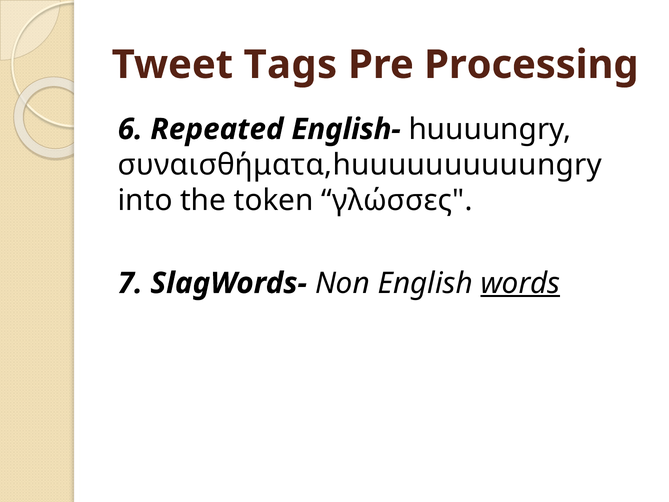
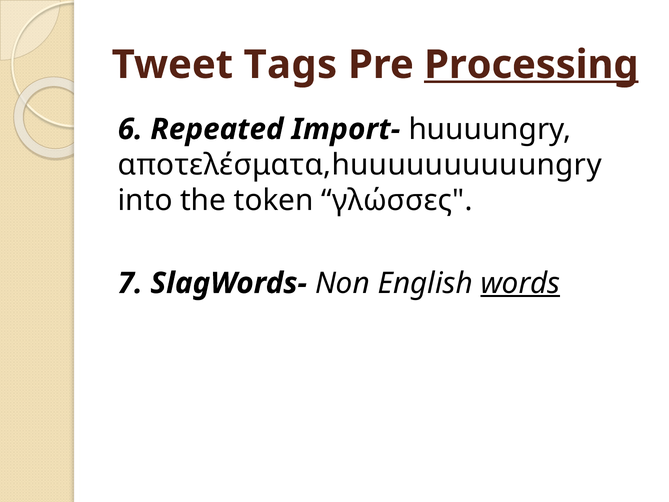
Processing underline: none -> present
English-: English- -> Import-
συναισθήματα,huuuuuuuuuungry: συναισθήματα,huuuuuuuuuungry -> αποτελέσματα,huuuuuuuuuungry
